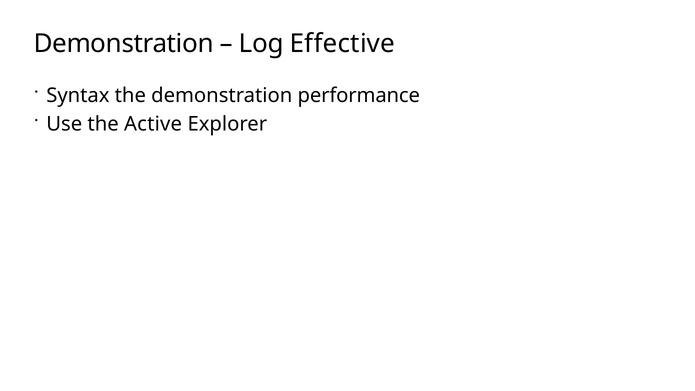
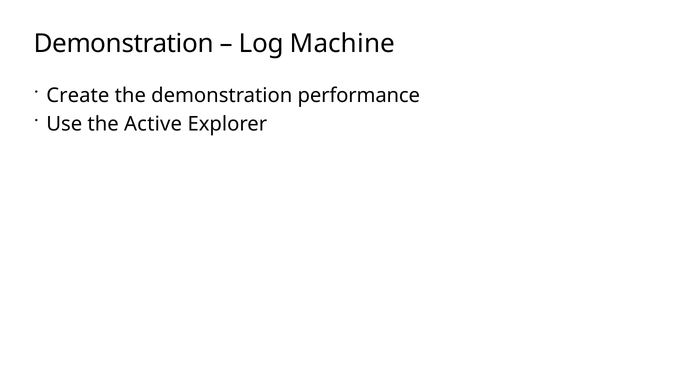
Effective: Effective -> Machine
Syntax: Syntax -> Create
